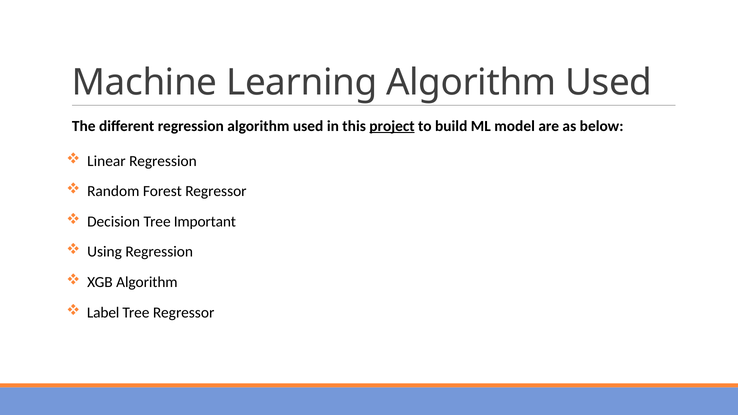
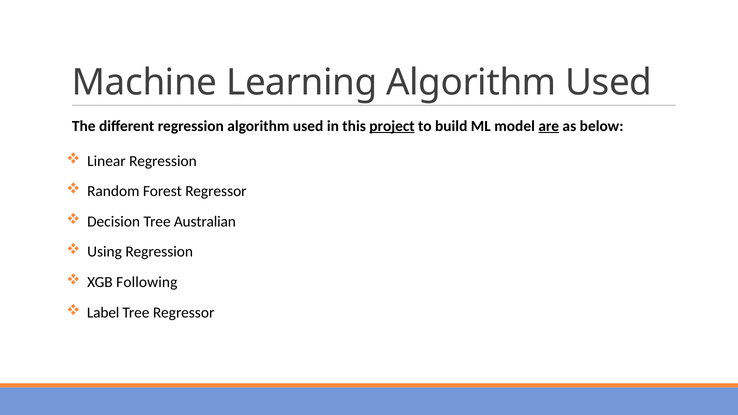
are underline: none -> present
Important: Important -> Australian
XGB Algorithm: Algorithm -> Following
